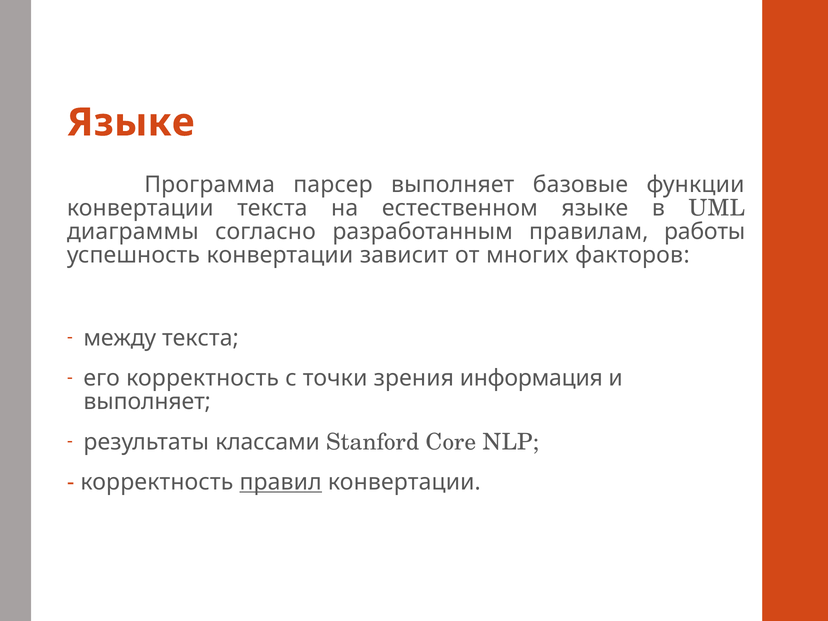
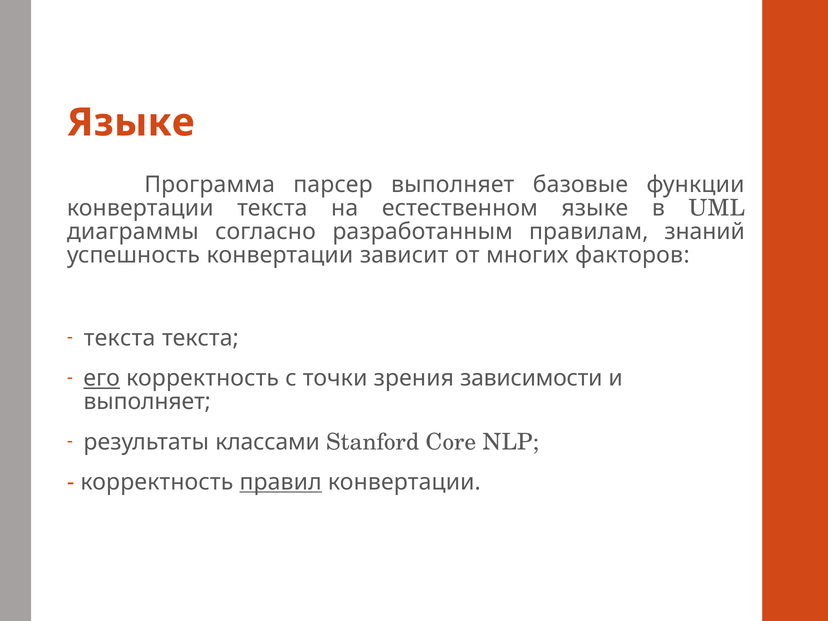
работы: работы -> знаний
между at (120, 338): между -> текста
его underline: none -> present
информация: информация -> зависимости
